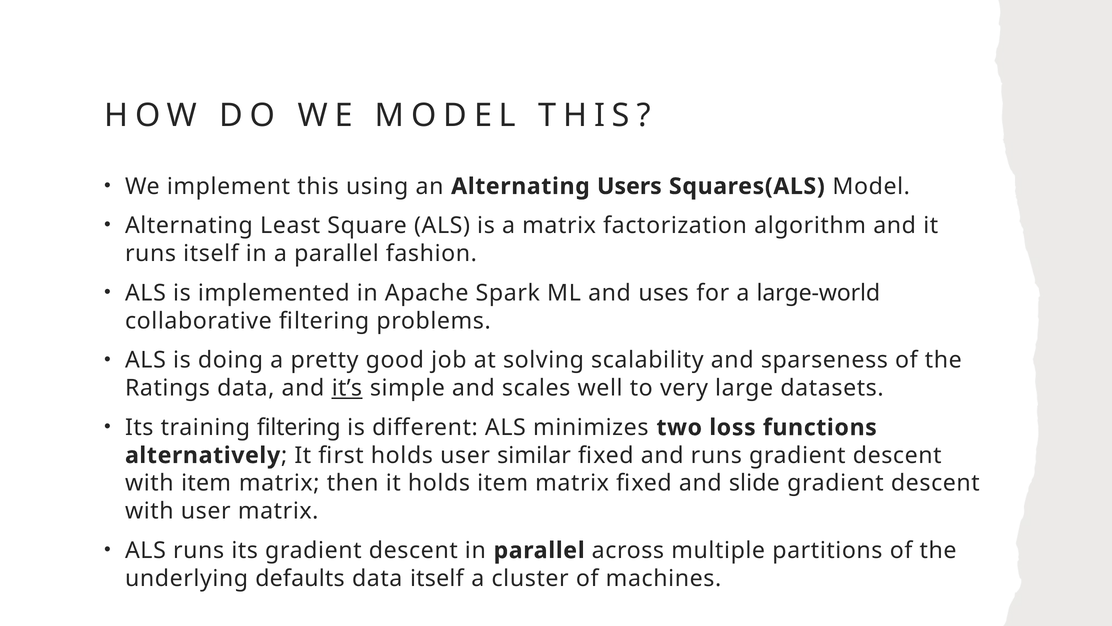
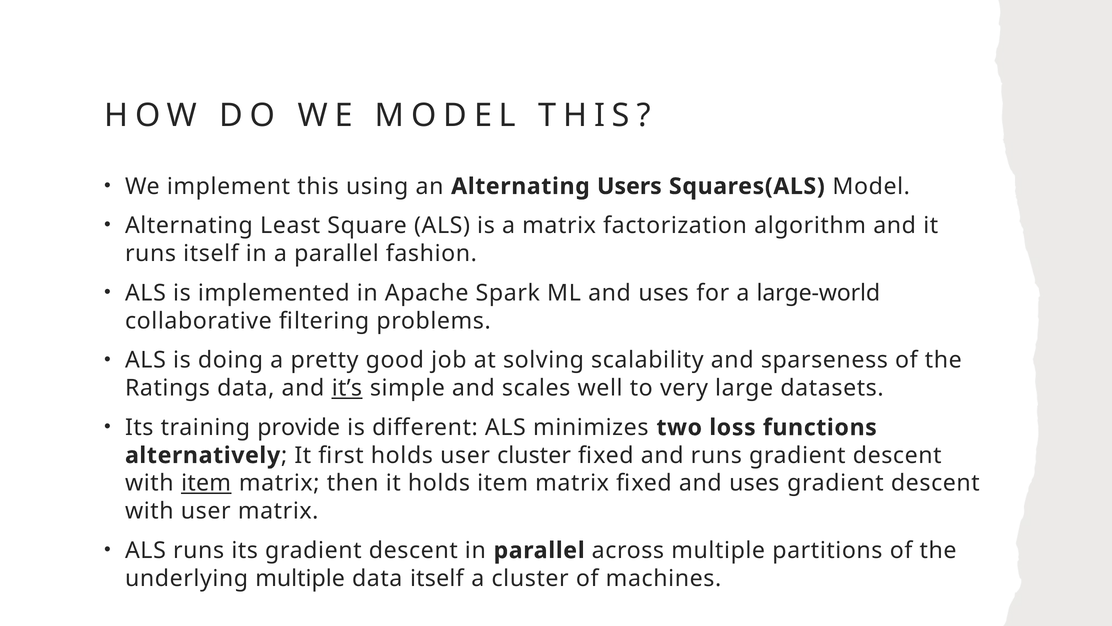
training filtering: filtering -> provide
user similar: similar -> cluster
item at (206, 483) underline: none -> present
fixed and slide: slide -> uses
underlying defaults: defaults -> multiple
